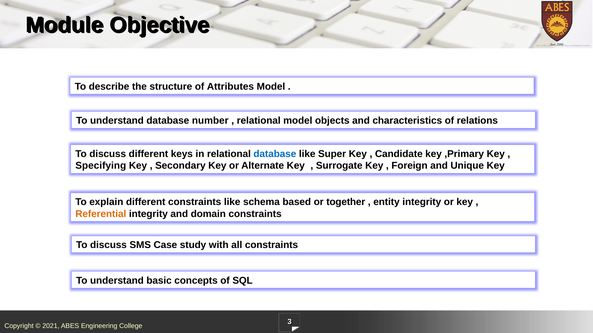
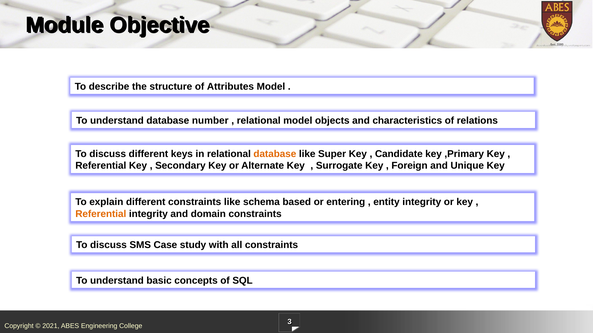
database at (275, 154) colour: blue -> orange
Specifying at (101, 166): Specifying -> Referential
together: together -> entering
